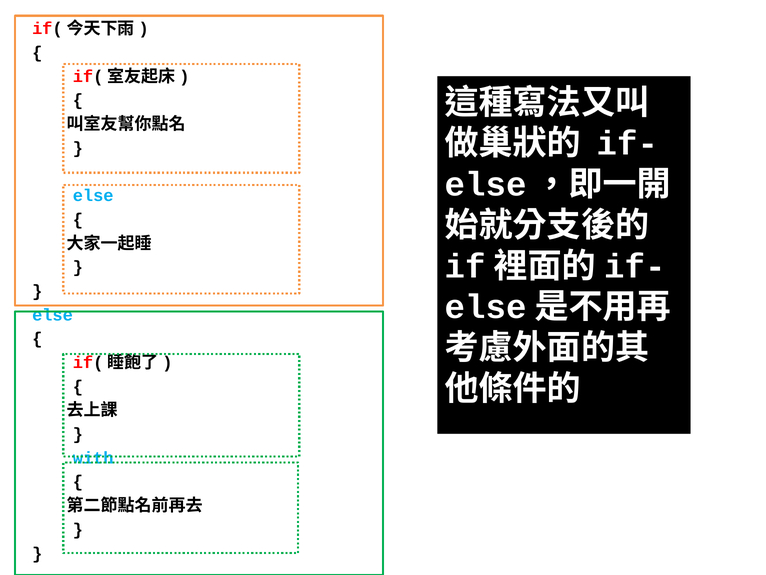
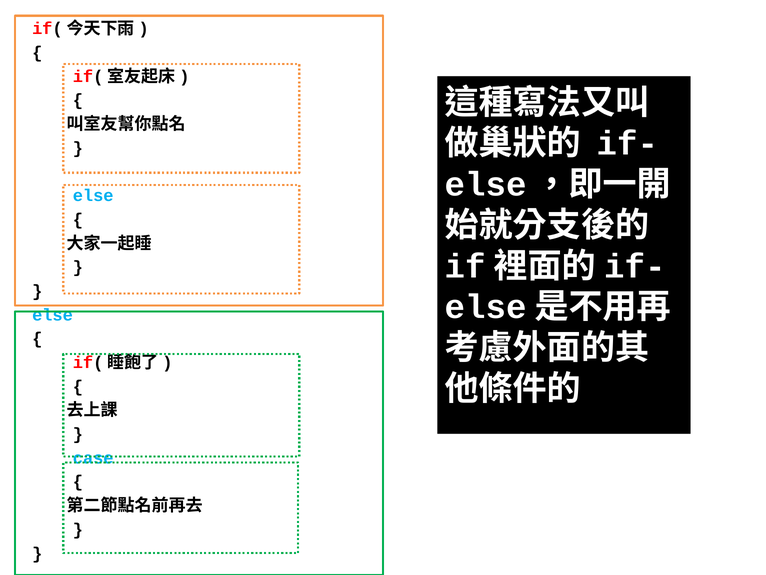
with: with -> case
